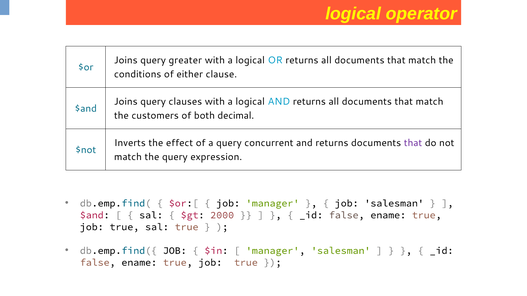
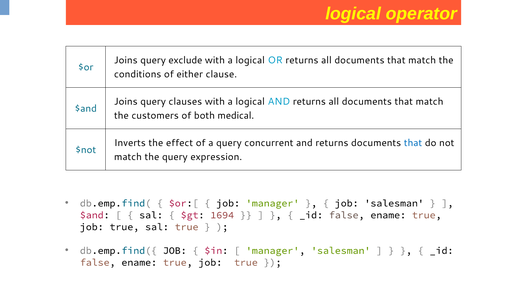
greater: greater -> exclude
decimal: decimal -> medical
that at (413, 143) colour: purple -> blue
2000: 2000 -> 1694
